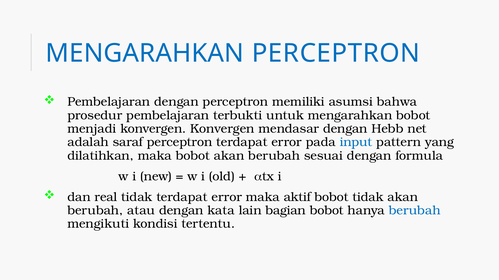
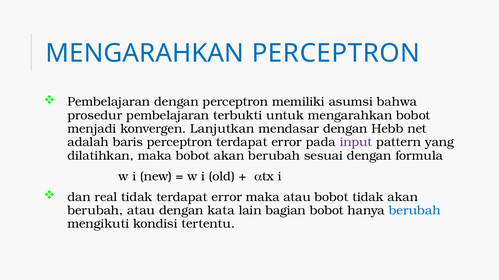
konvergen Konvergen: Konvergen -> Lanjutkan
saraf: saraf -> baris
input colour: blue -> purple
maka aktif: aktif -> atau
